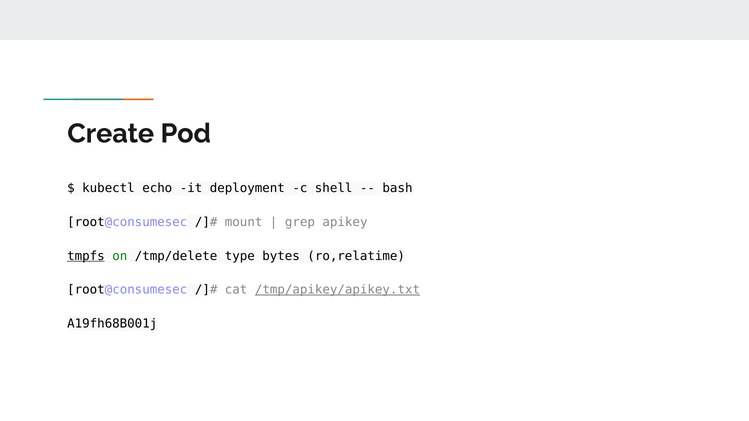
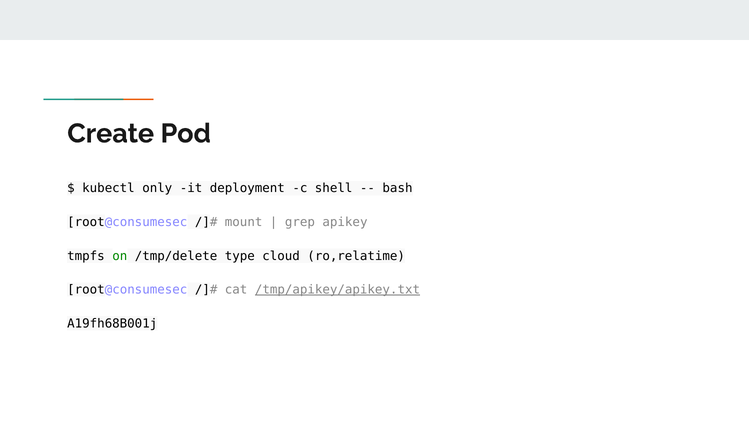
echo: echo -> only
tmpfs underline: present -> none
bytes: bytes -> cloud
